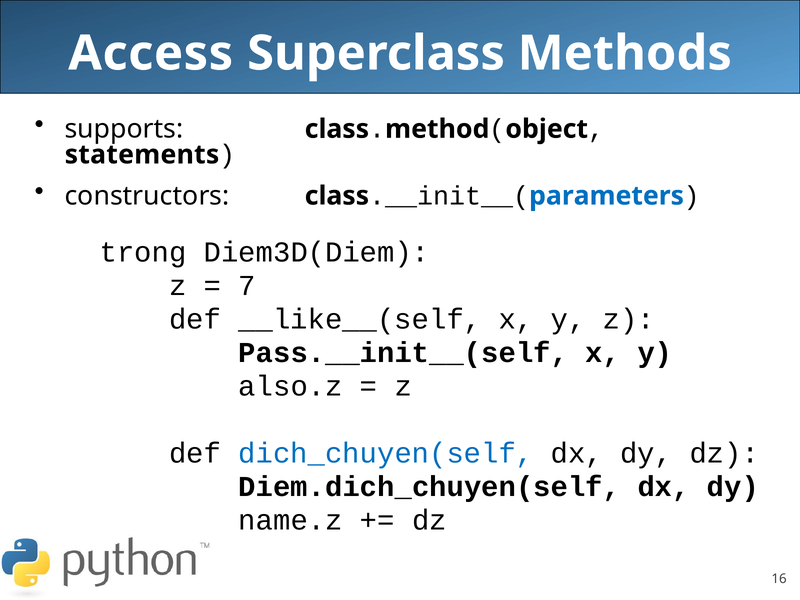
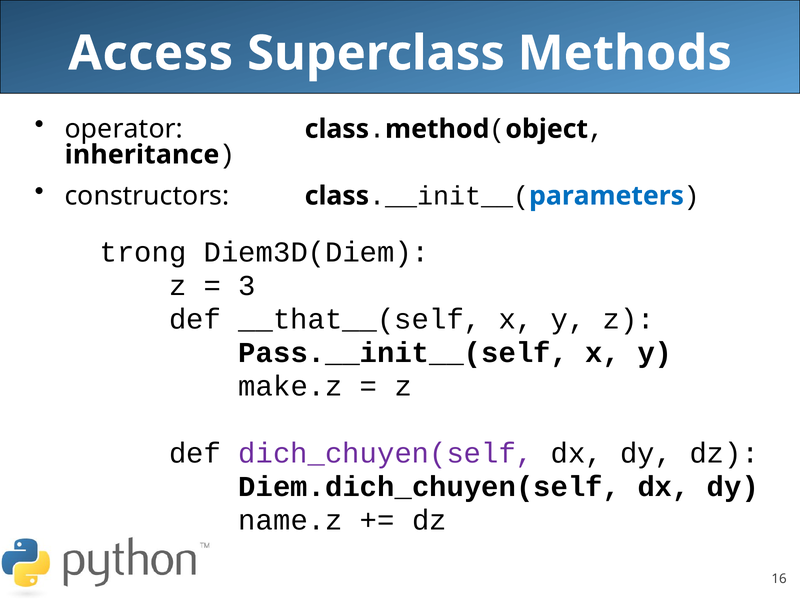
supports: supports -> operator
statements: statements -> inheritance
7: 7 -> 3
__like__(self: __like__(self -> __that__(self
also.z: also.z -> make.z
dich_chuyen(self colour: blue -> purple
